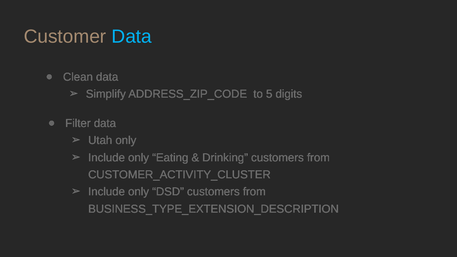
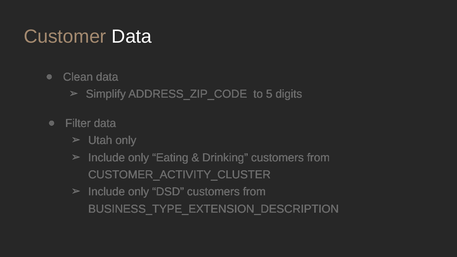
Data at (132, 37) colour: light blue -> white
